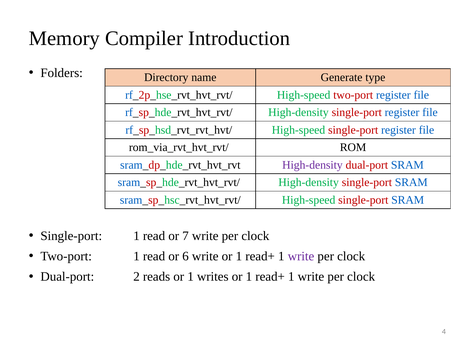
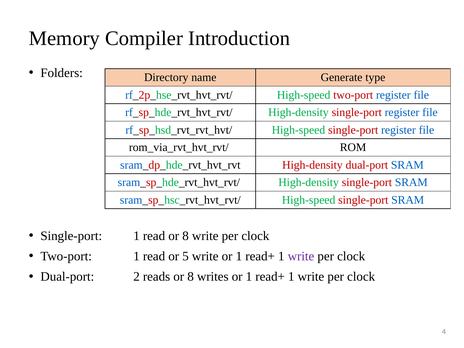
High-density at (312, 165) colour: purple -> red
read or 7: 7 -> 8
6: 6 -> 5
reads or 1: 1 -> 8
